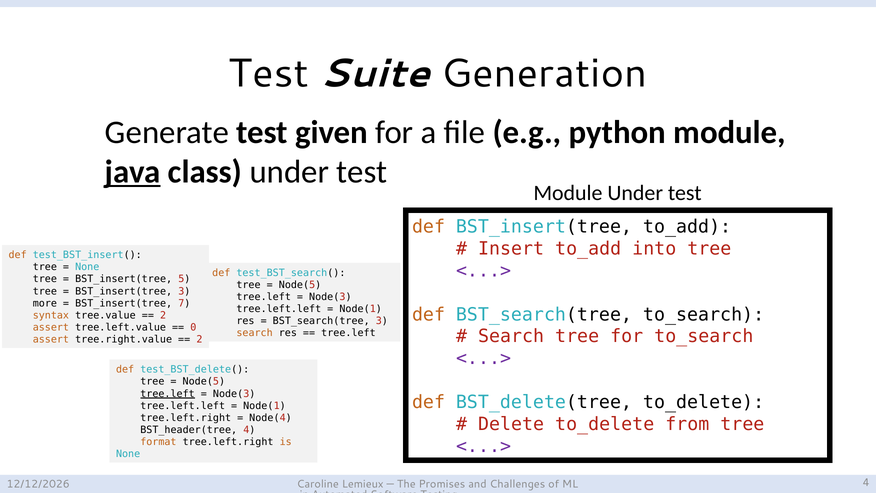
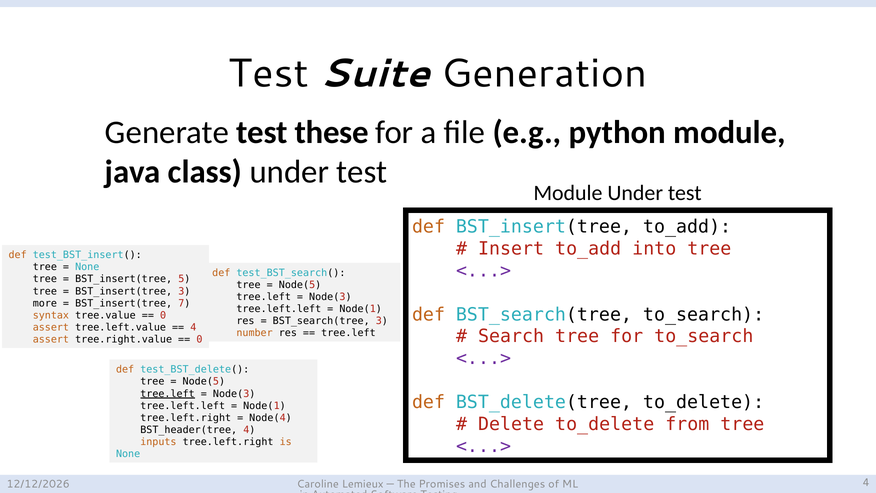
given: given -> these
java underline: present -> none
2 at (163, 315): 2 -> 0
0 at (193, 327): 0 -> 4
search at (255, 333): search -> number
2 at (199, 339): 2 -> 0
format: format -> inputs
